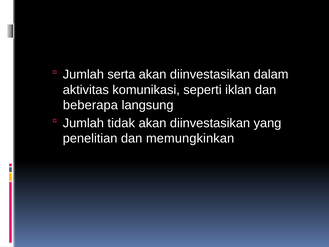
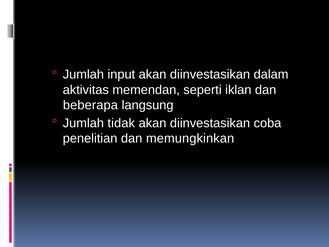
serta: serta -> input
komunikasi: komunikasi -> memendan
yang: yang -> coba
